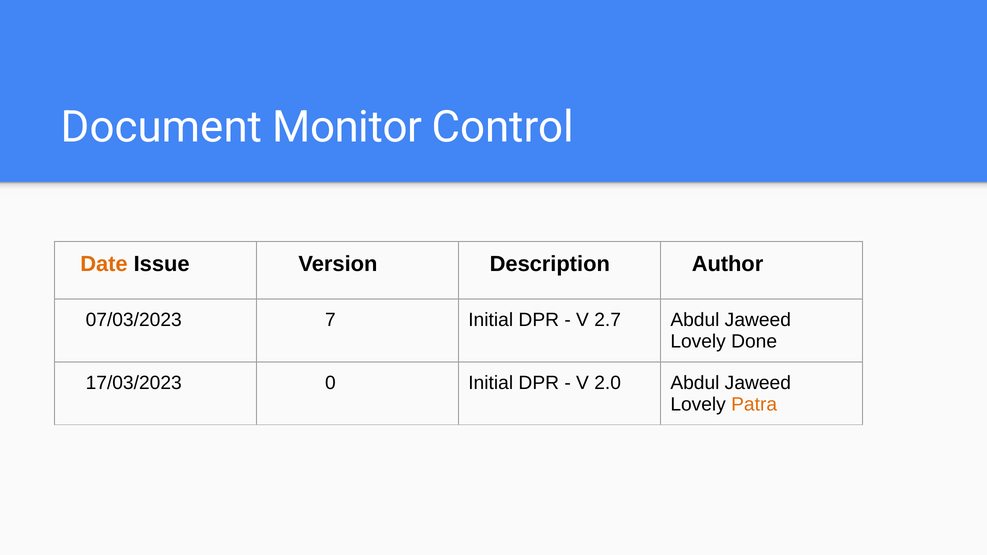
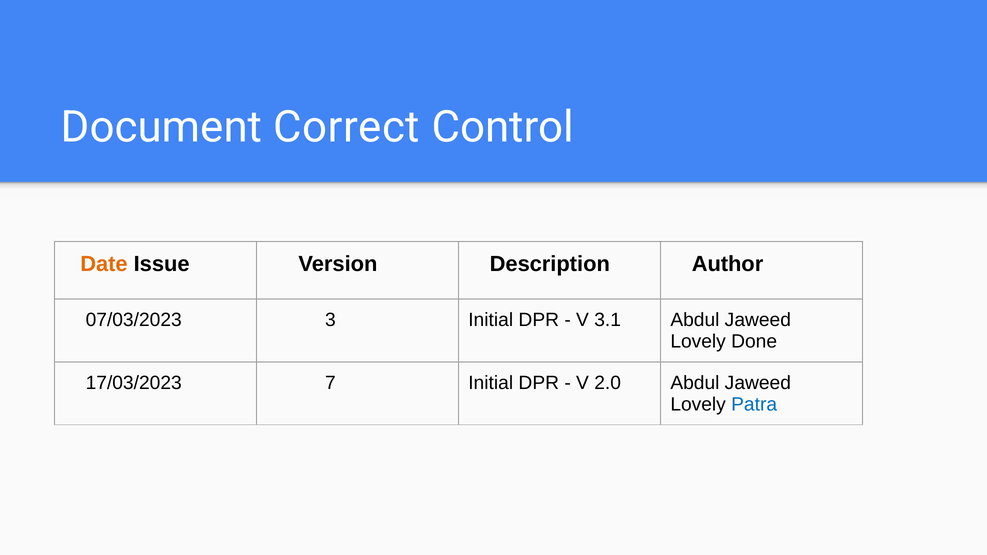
Monitor: Monitor -> Correct
7: 7 -> 3
2.7: 2.7 -> 3.1
0: 0 -> 7
Patra colour: orange -> blue
